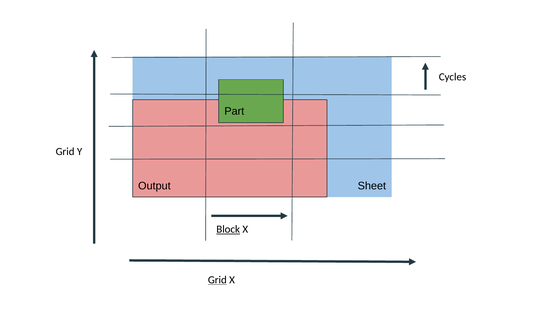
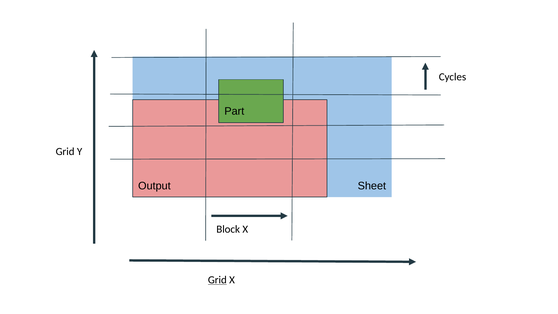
Block underline: present -> none
